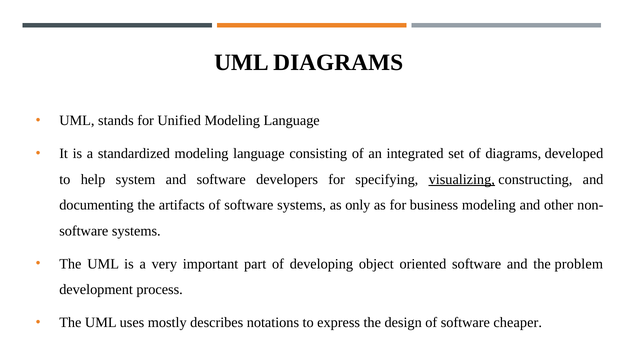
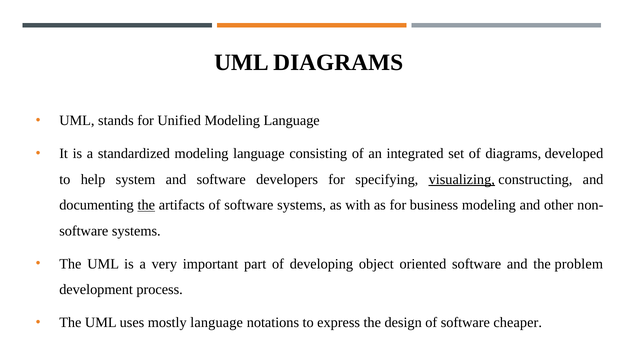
the at (146, 205) underline: none -> present
only: only -> with
mostly describes: describes -> language
